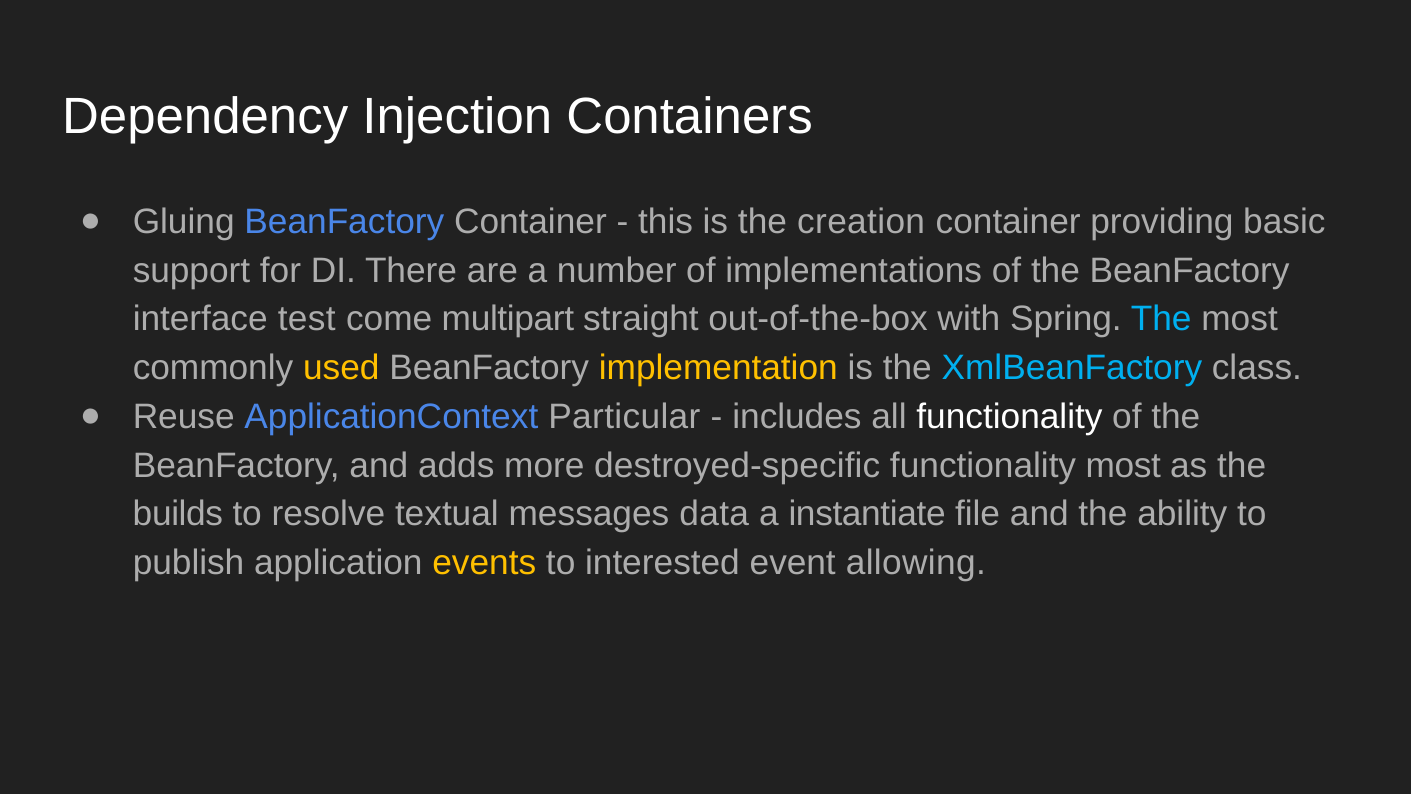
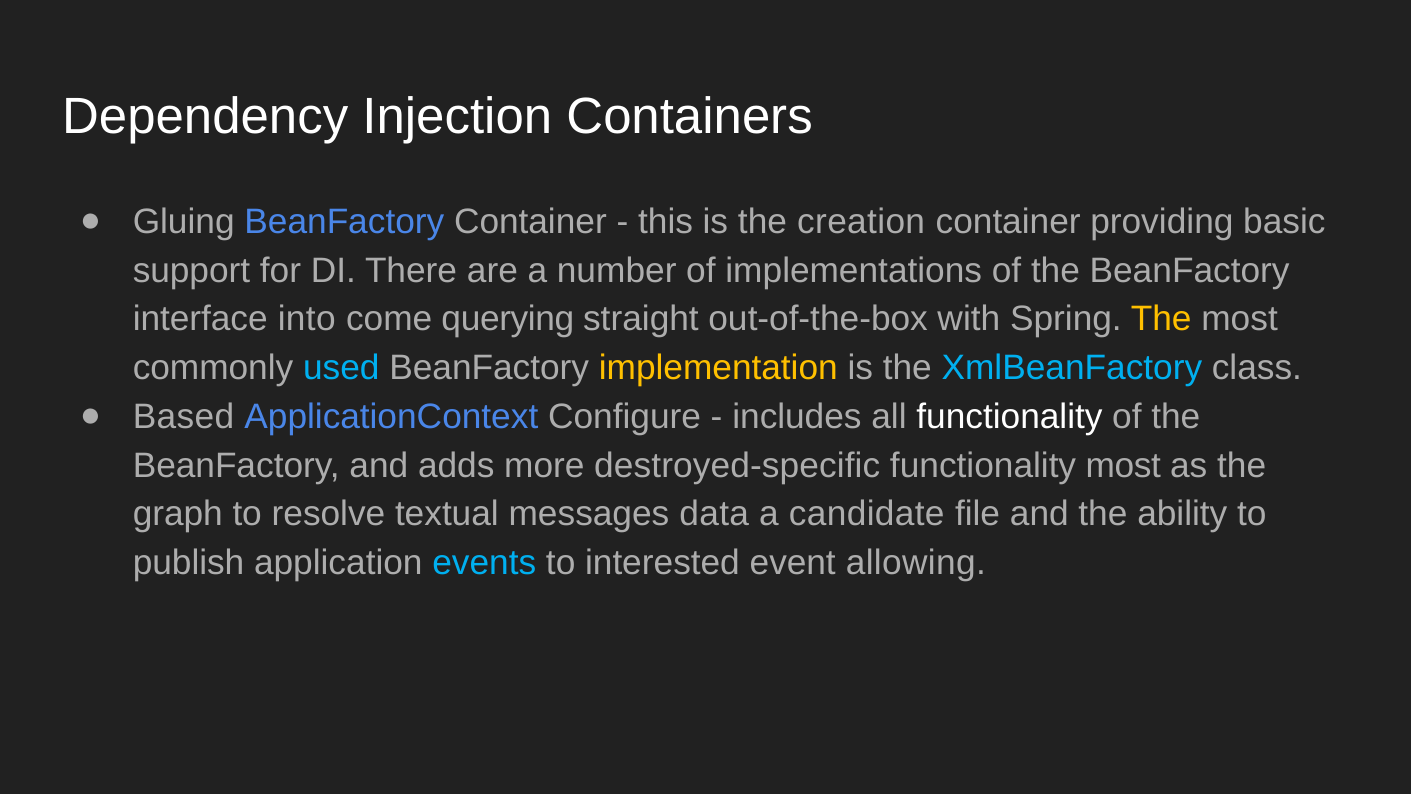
test: test -> into
multipart: multipart -> querying
The at (1161, 319) colour: light blue -> yellow
used colour: yellow -> light blue
Reuse: Reuse -> Based
Particular: Particular -> Configure
builds: builds -> graph
instantiate: instantiate -> candidate
events colour: yellow -> light blue
